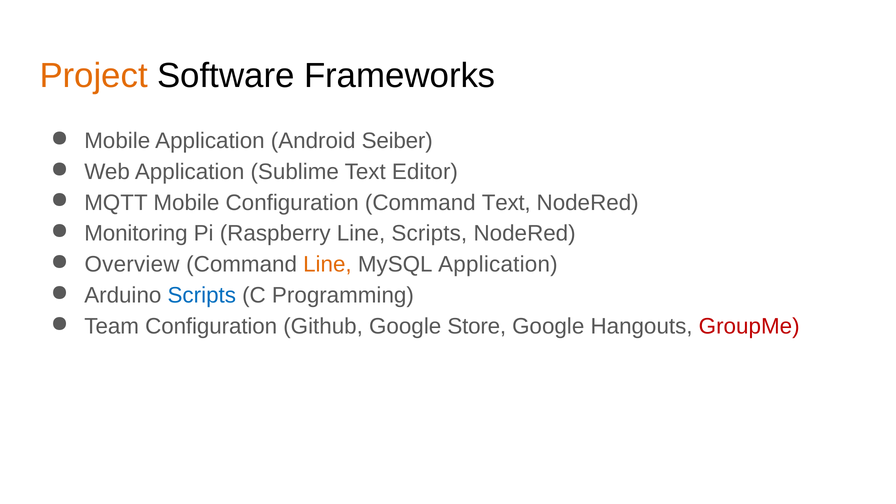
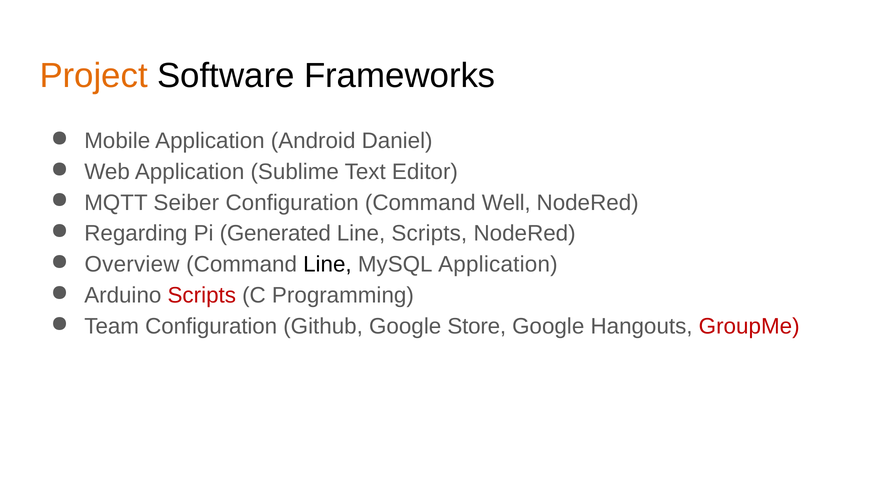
Seiber: Seiber -> Daniel
MQTT Mobile: Mobile -> Seiber
Command Text: Text -> Well
Monitoring: Monitoring -> Regarding
Raspberry: Raspberry -> Generated
Line at (327, 265) colour: orange -> black
Scripts at (202, 295) colour: blue -> red
